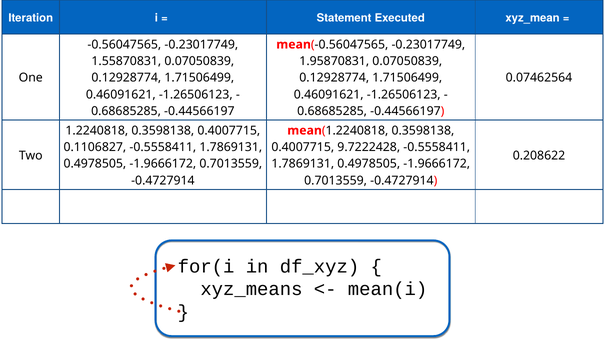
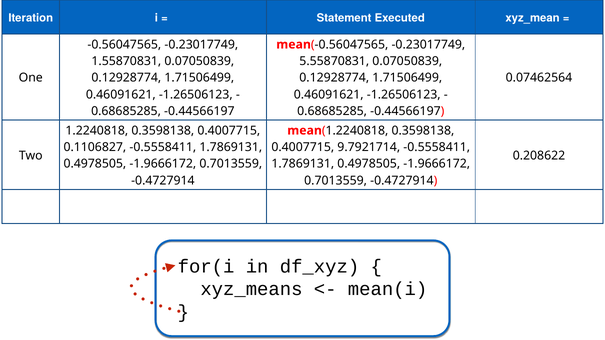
1.95870831: 1.95870831 -> 5.55870831
9.7222428: 9.7222428 -> 9.7921714
